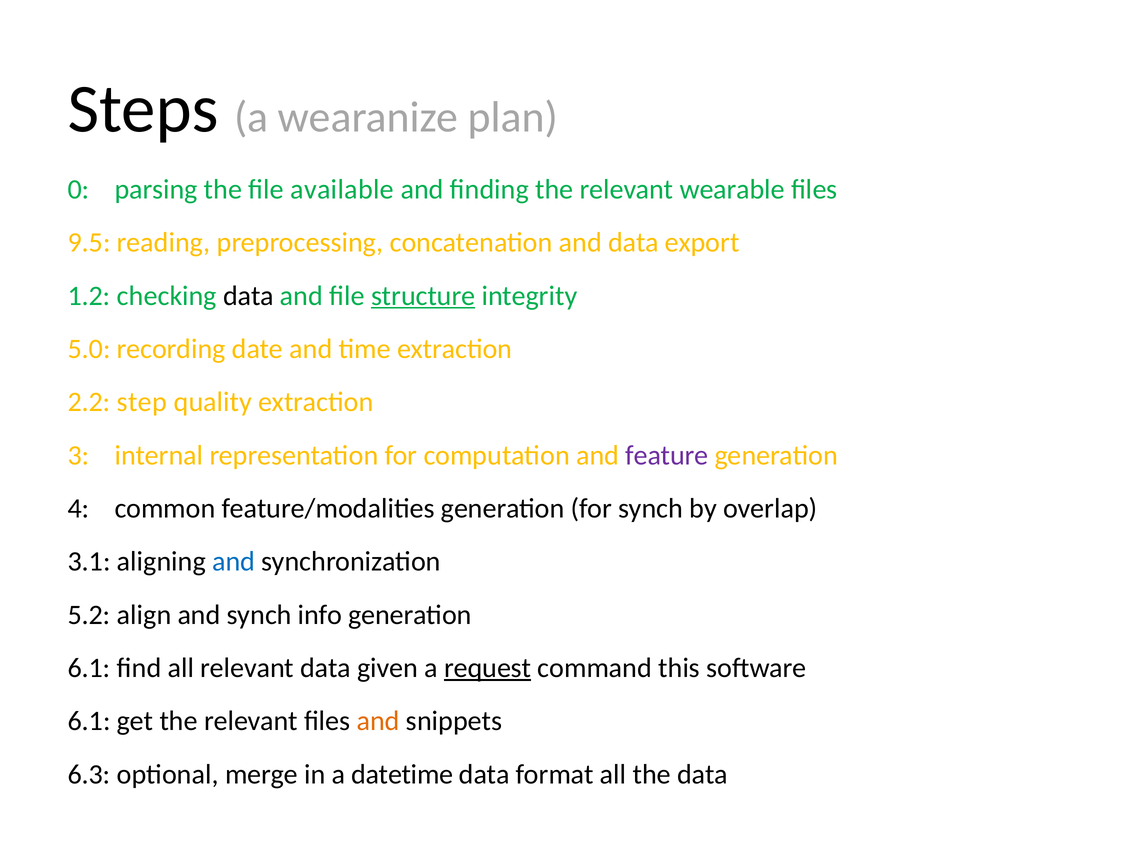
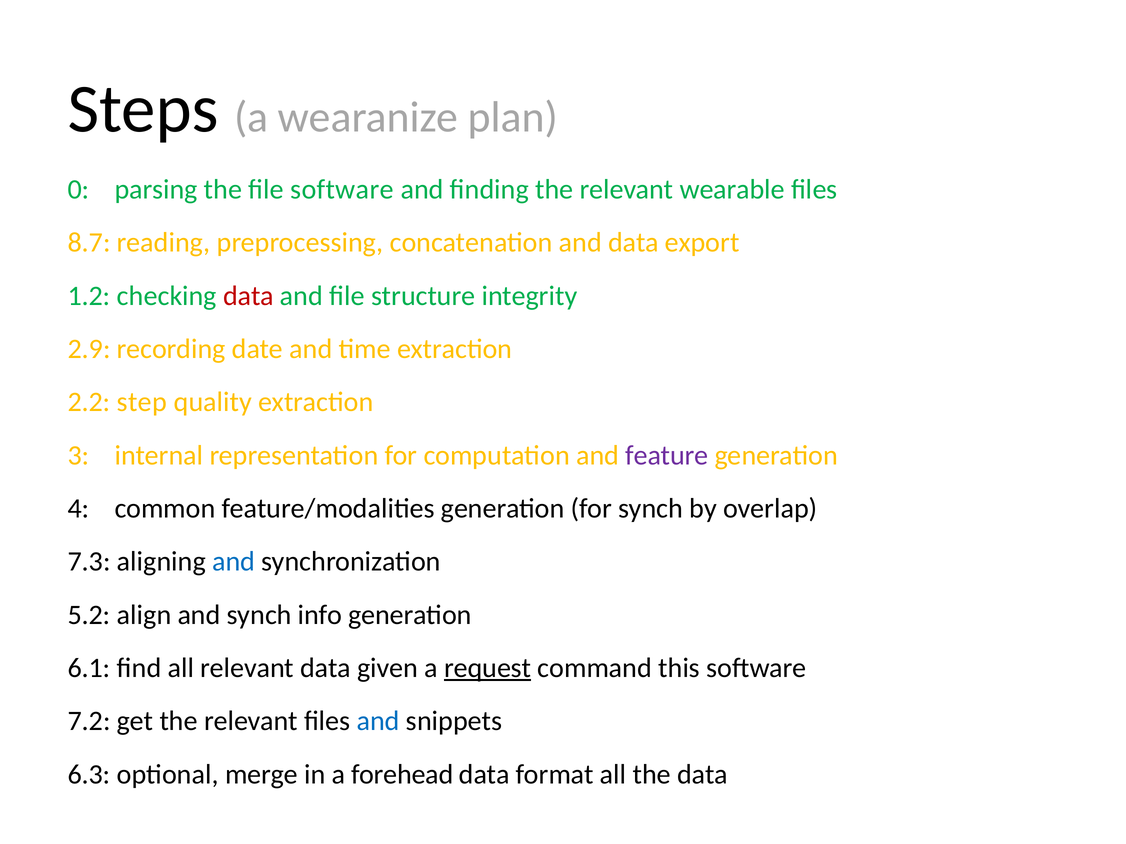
file available: available -> software
9.5: 9.5 -> 8.7
data at (248, 296) colour: black -> red
structure underline: present -> none
5.0: 5.0 -> 2.9
3.1: 3.1 -> 7.3
6.1 at (89, 722): 6.1 -> 7.2
and at (378, 722) colour: orange -> blue
datetime: datetime -> forehead
